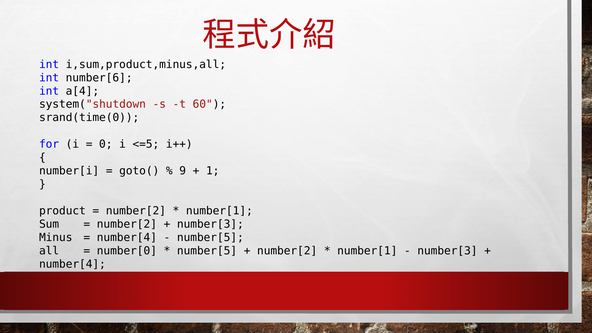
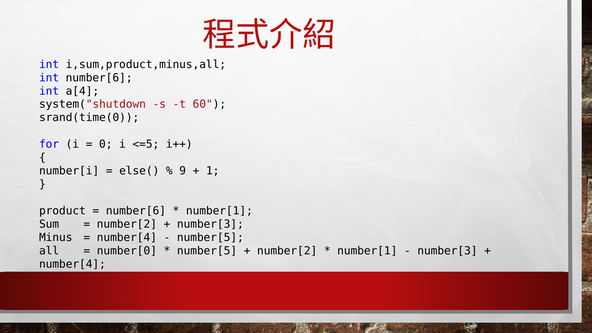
goto(: goto( -> else(
number[2 at (136, 211): number[2 -> number[6
